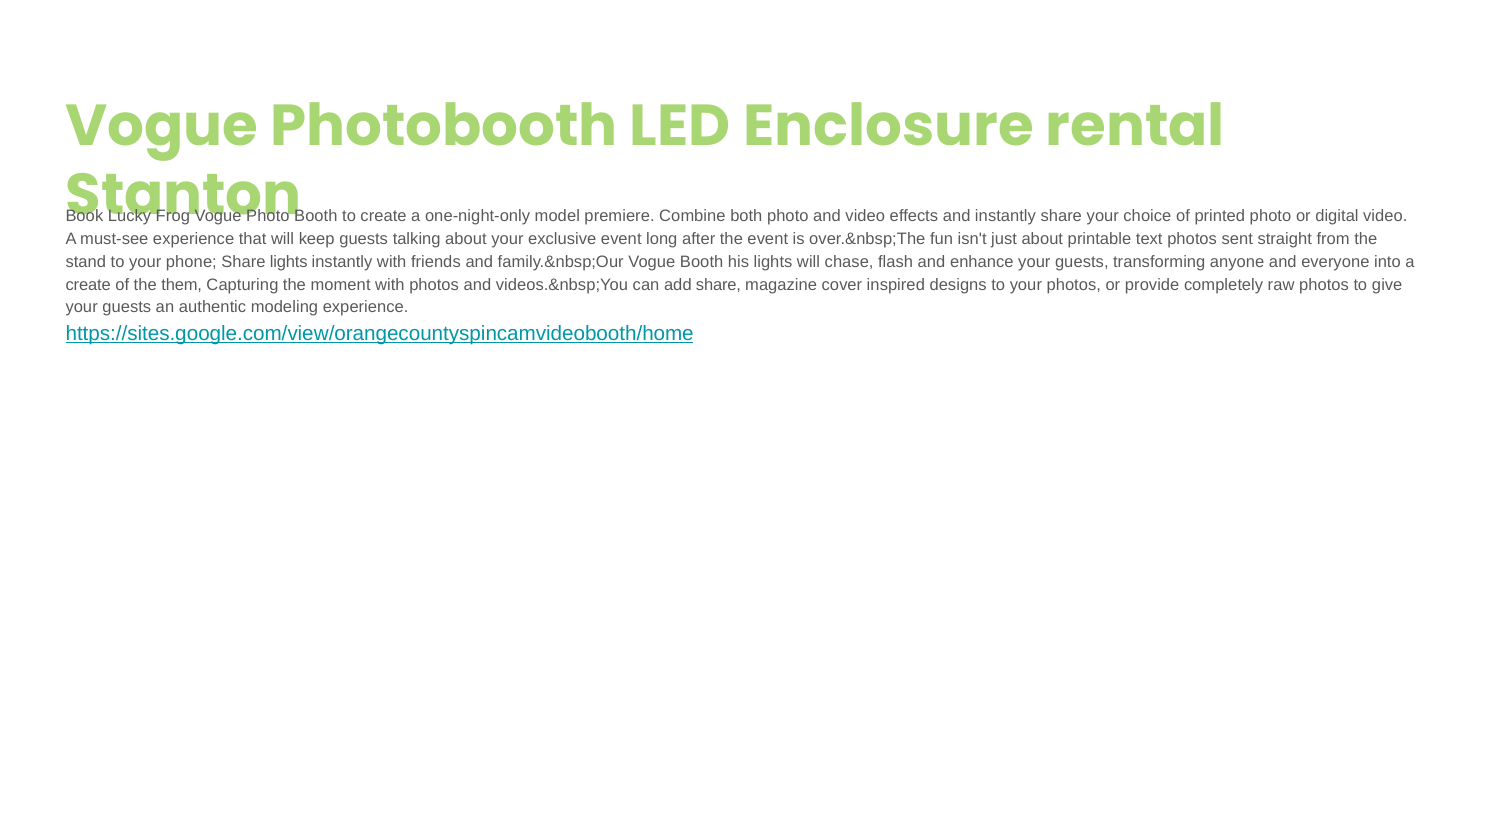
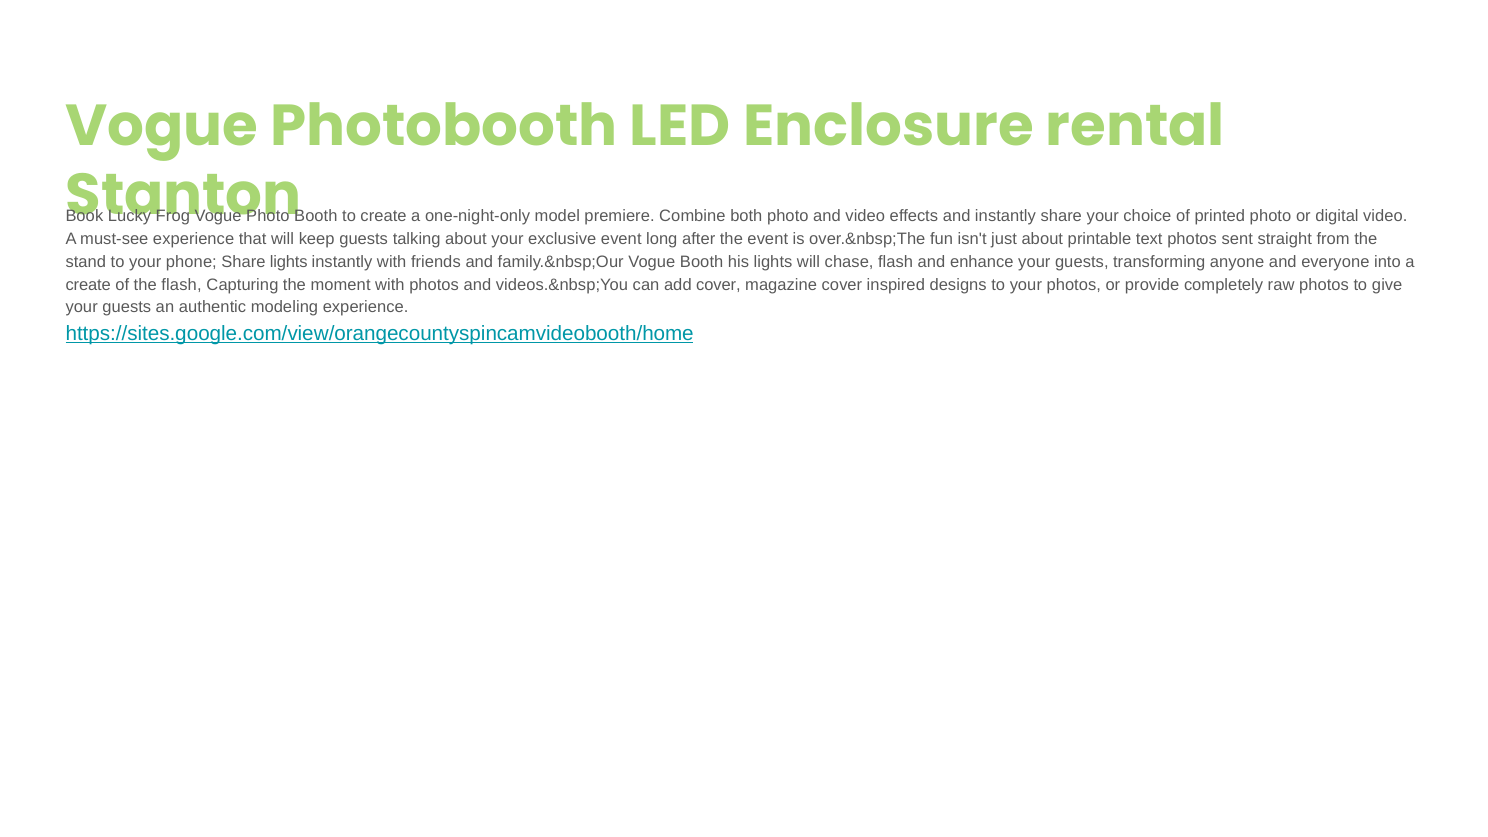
the them: them -> flash
add share: share -> cover
